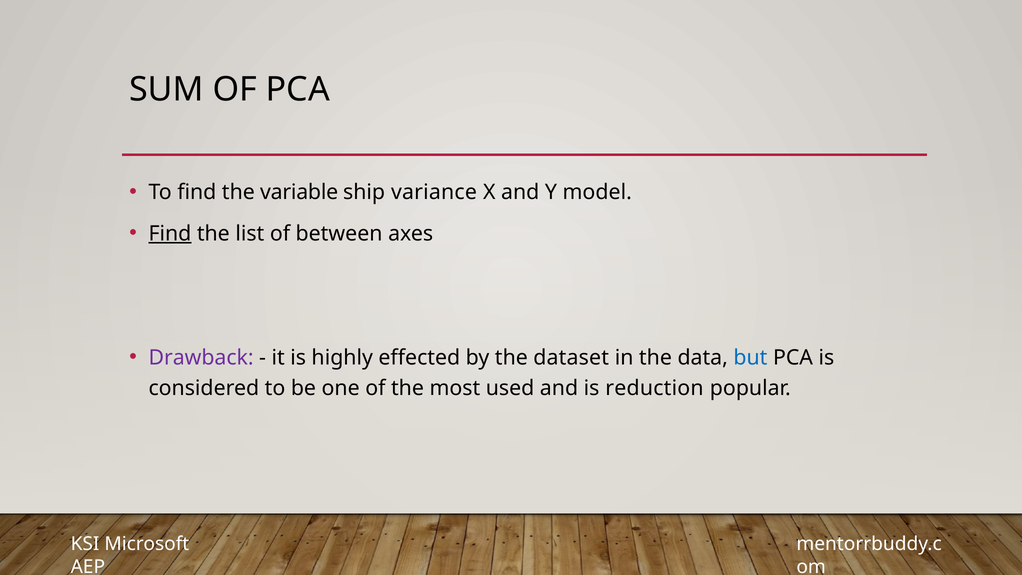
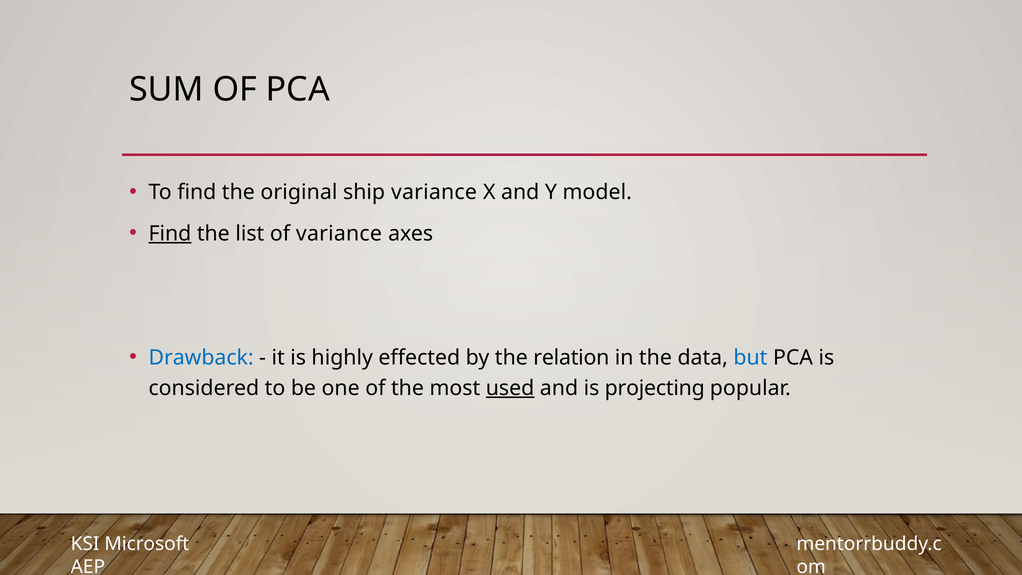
variable: variable -> original
of between: between -> variance
Drawback colour: purple -> blue
dataset: dataset -> relation
used underline: none -> present
reduction: reduction -> projecting
